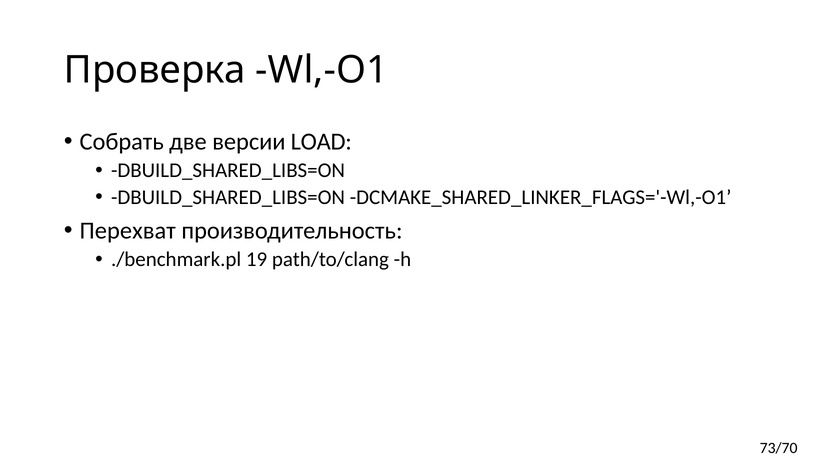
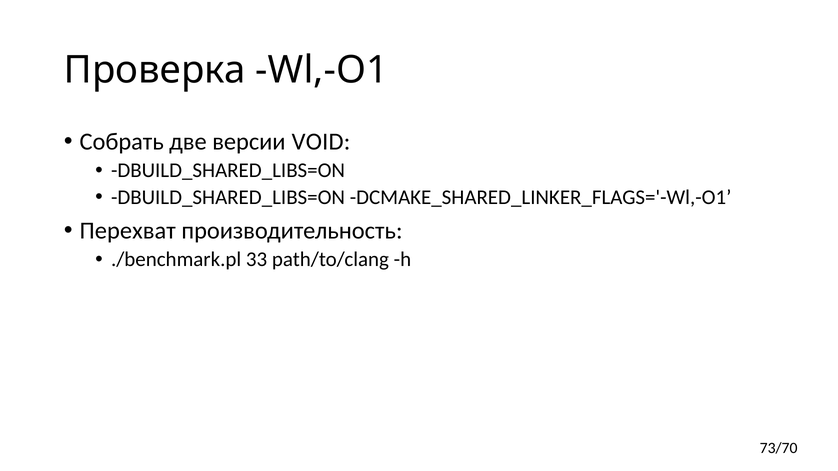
LOAD: LOAD -> VOID
19: 19 -> 33
